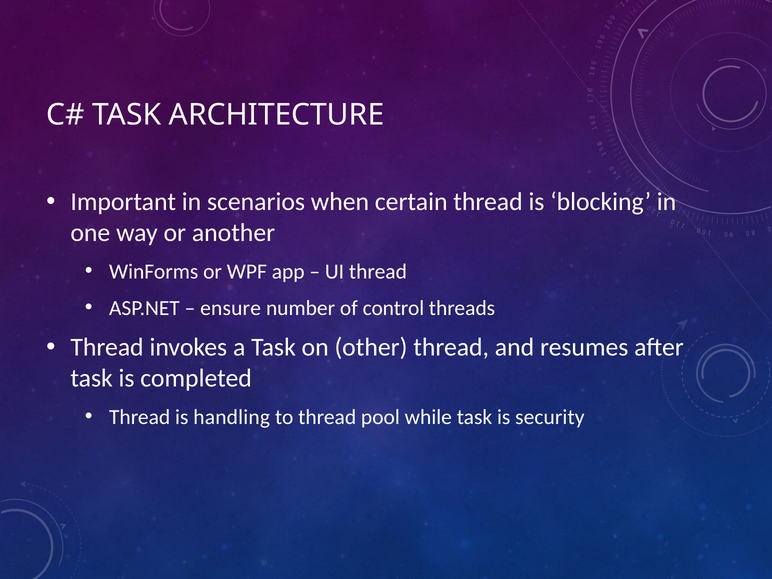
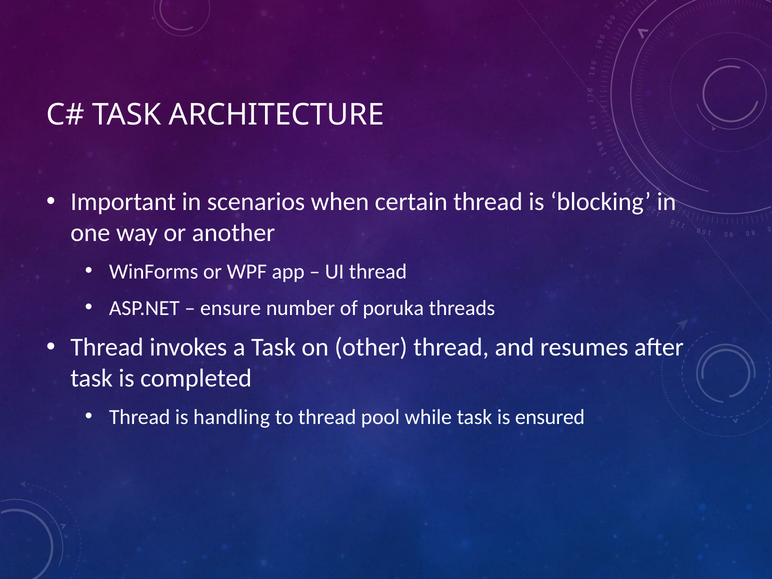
control: control -> poruka
security: security -> ensured
